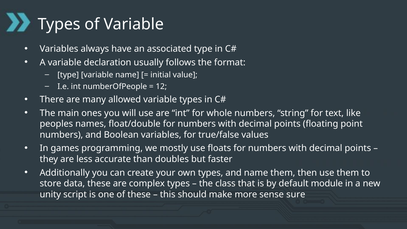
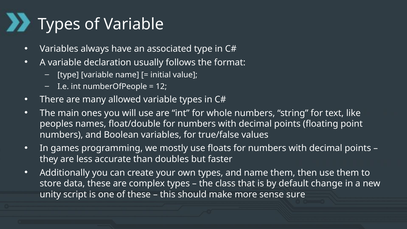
module: module -> change
